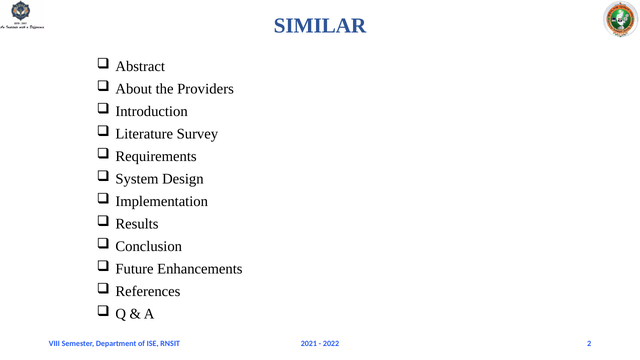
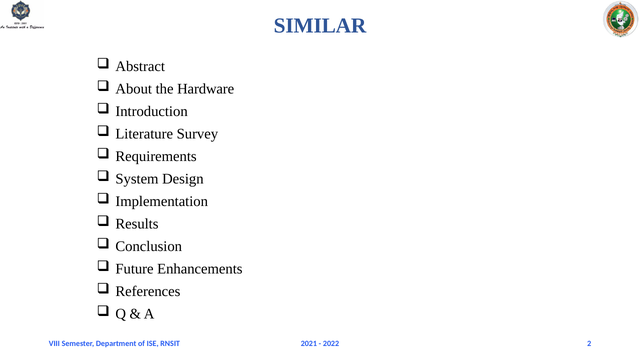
Providers: Providers -> Hardware
